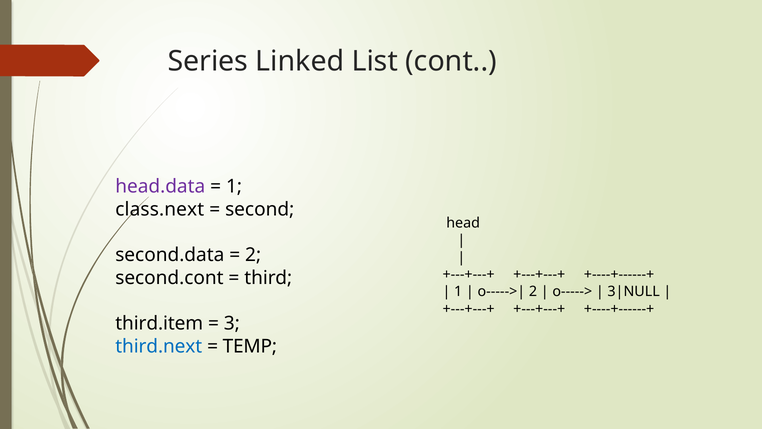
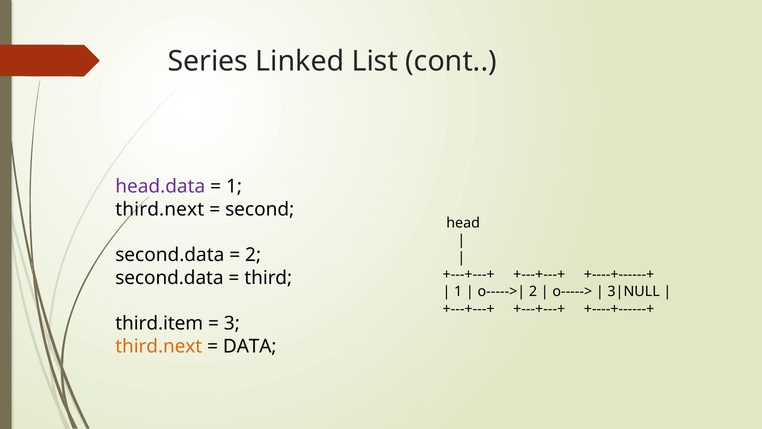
class.next at (160, 209): class.next -> third.next
second.cont at (169, 278): second.cont -> second.data
third.next at (159, 346) colour: blue -> orange
TEMP: TEMP -> DATA
